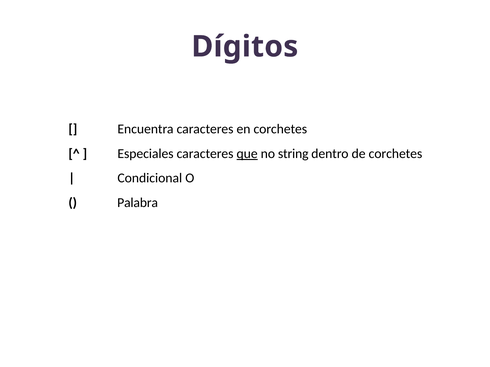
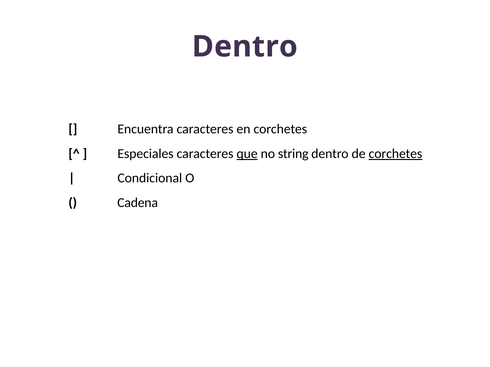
Dígitos at (245, 47): Dígitos -> Dentro
corchetes at (395, 154) underline: none -> present
Palabra: Palabra -> Cadena
